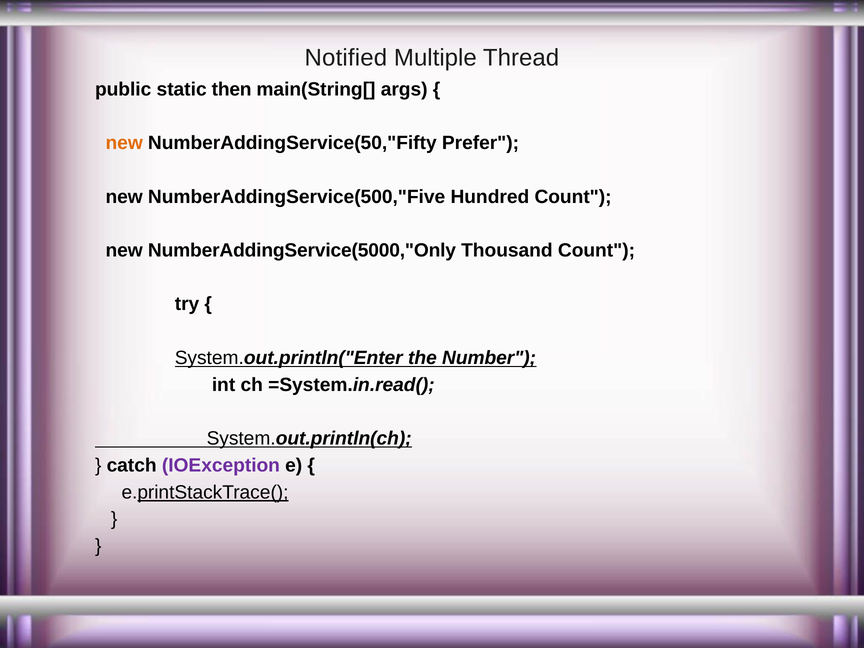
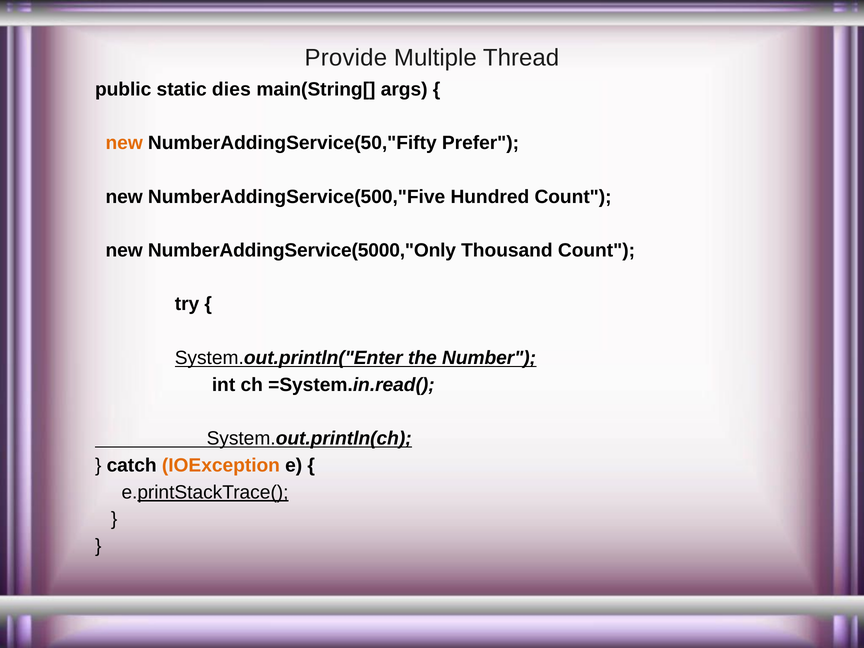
Notified: Notified -> Provide
then: then -> dies
IOException colour: purple -> orange
